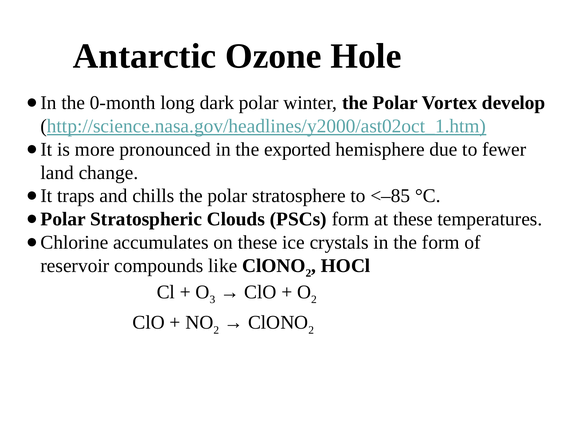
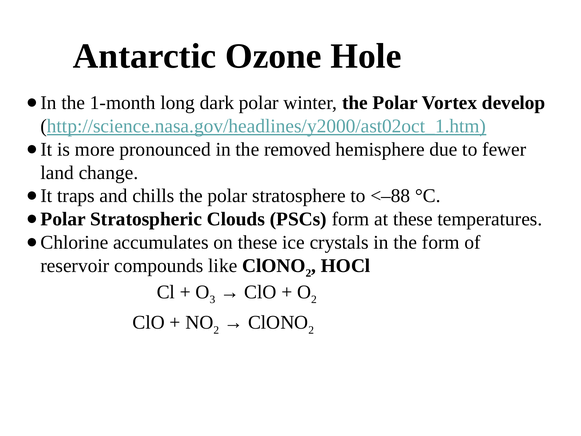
0-month: 0-month -> 1-month
exported: exported -> removed
<–85: <–85 -> <–88
